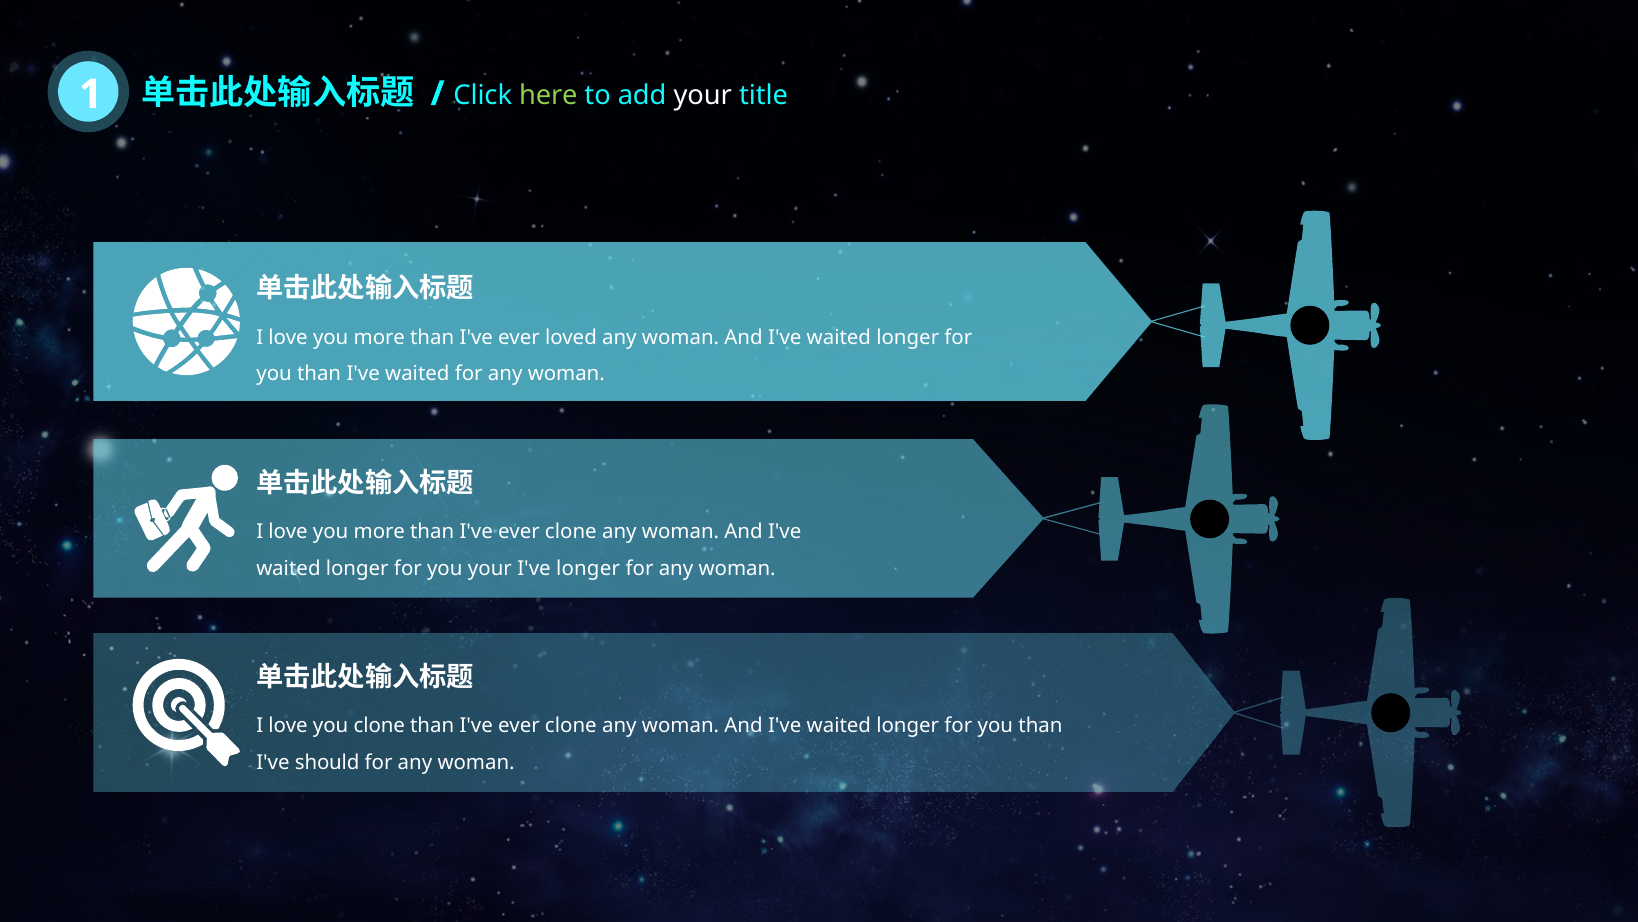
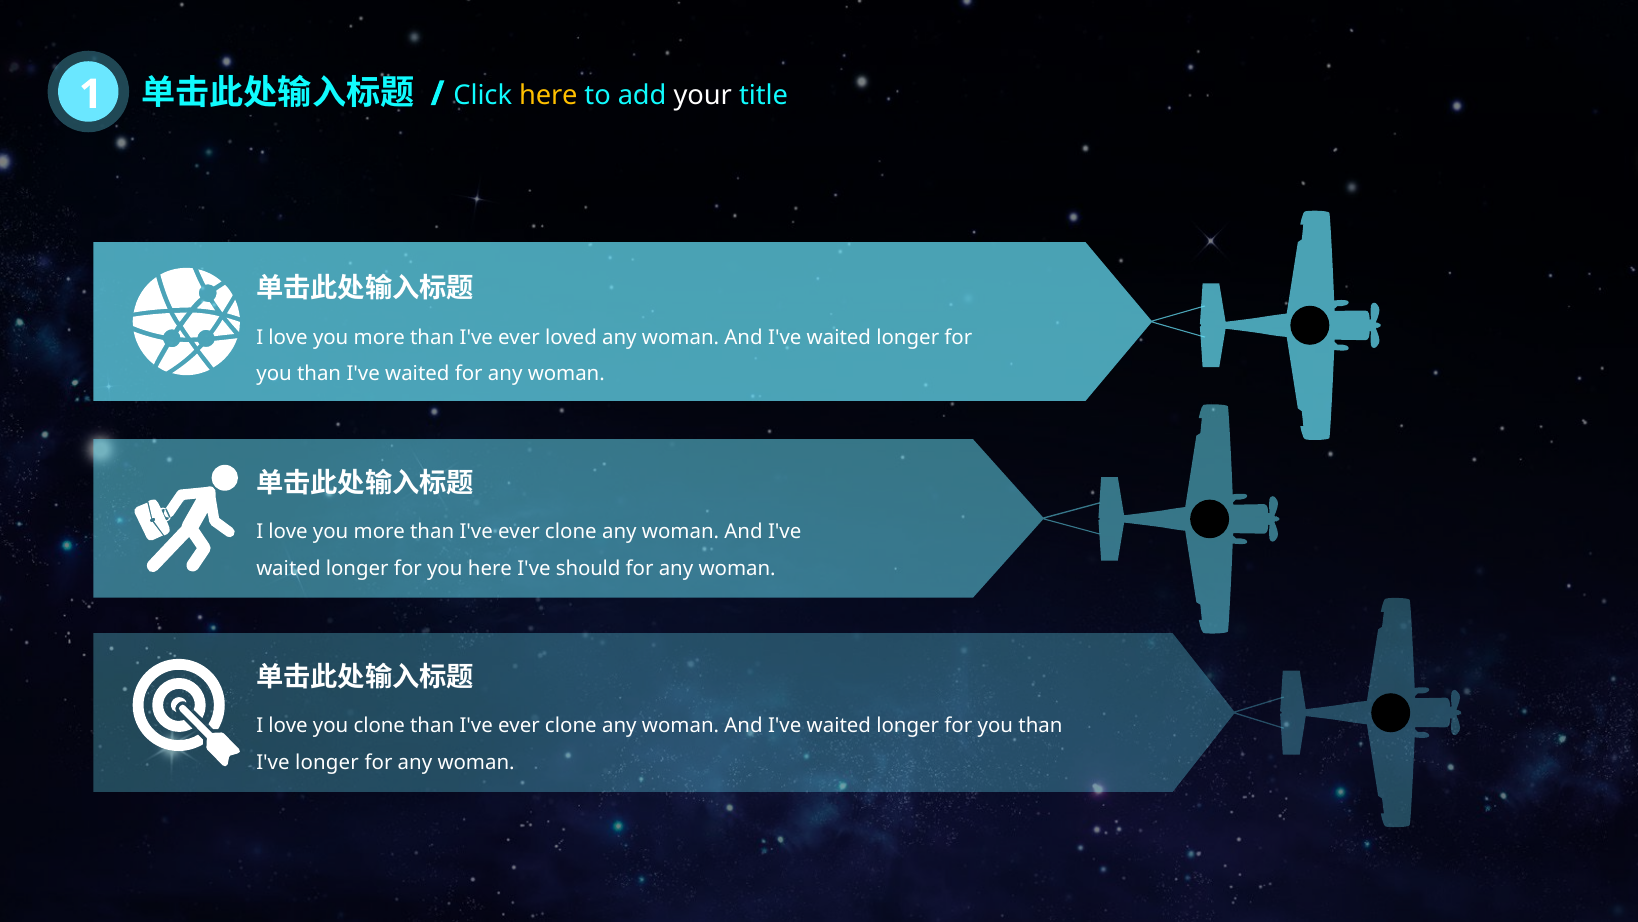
here at (548, 96) colour: light green -> yellow
you your: your -> here
I've longer: longer -> should
I've should: should -> longer
